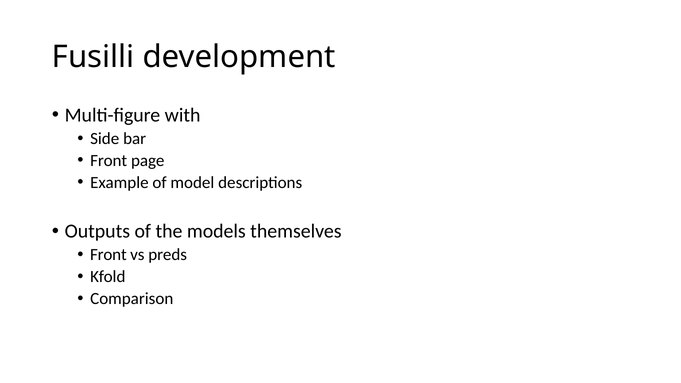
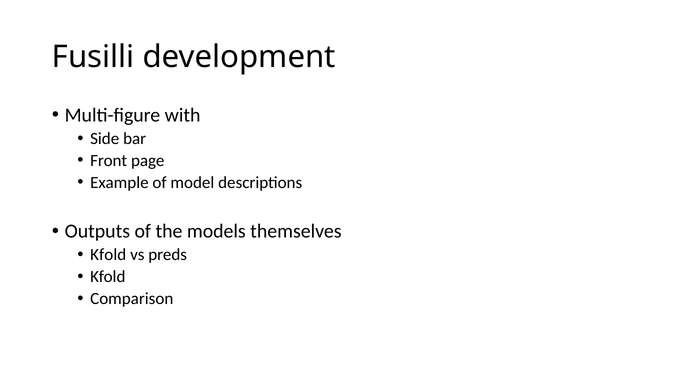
Front at (108, 255): Front -> Kfold
